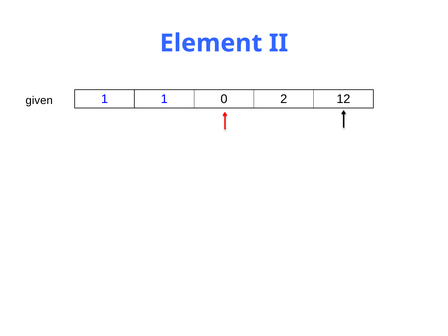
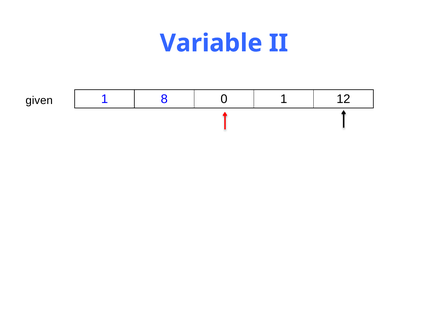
Element: Element -> Variable
1 1: 1 -> 8
0 2: 2 -> 1
